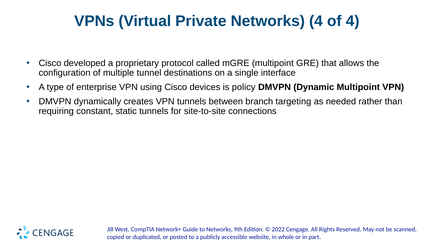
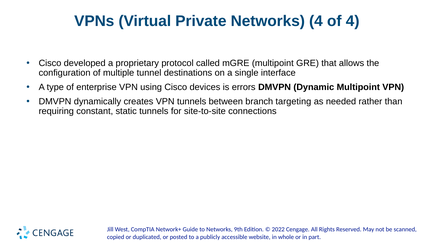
policy: policy -> errors
